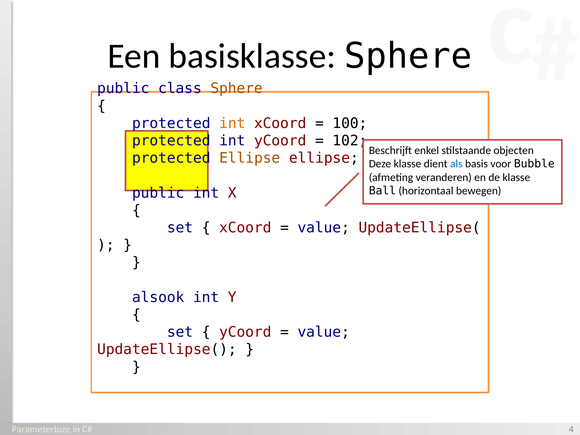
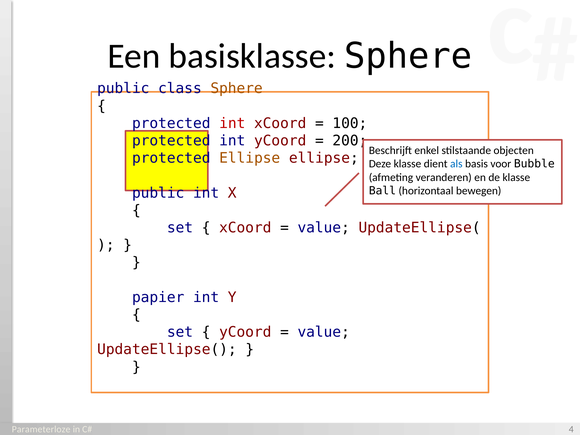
int at (232, 123) colour: orange -> red
102: 102 -> 200
alsook: alsook -> papier
